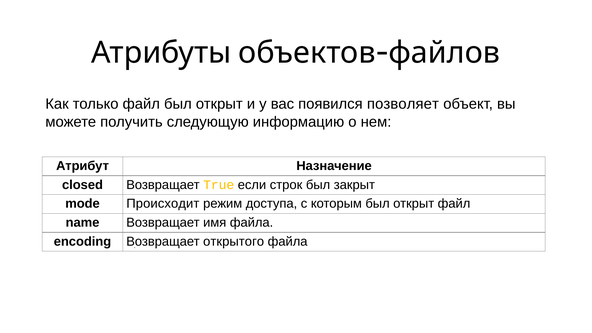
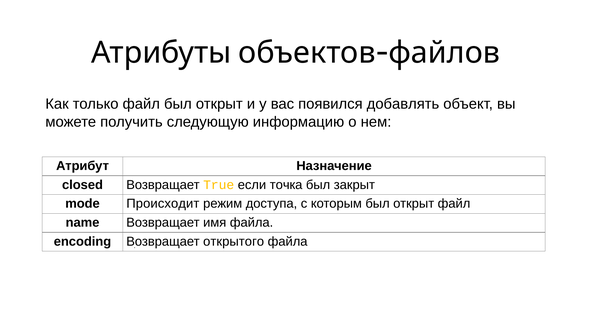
позволяет: позволяет -> добавлять
строк: строк -> точка
